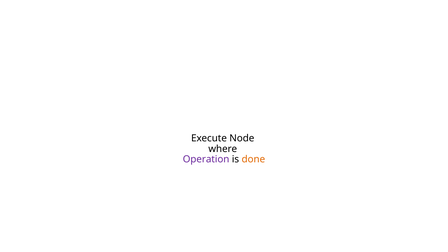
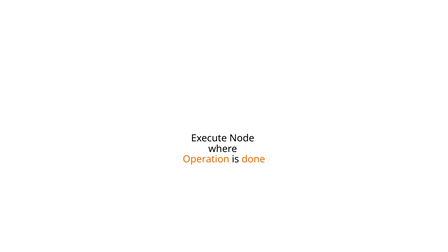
Operation colour: purple -> orange
